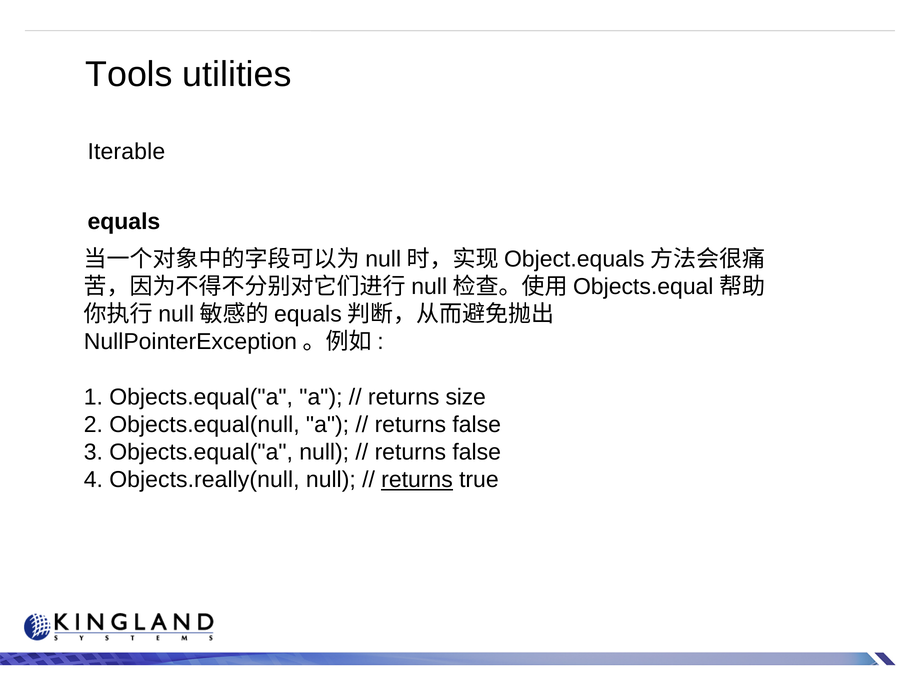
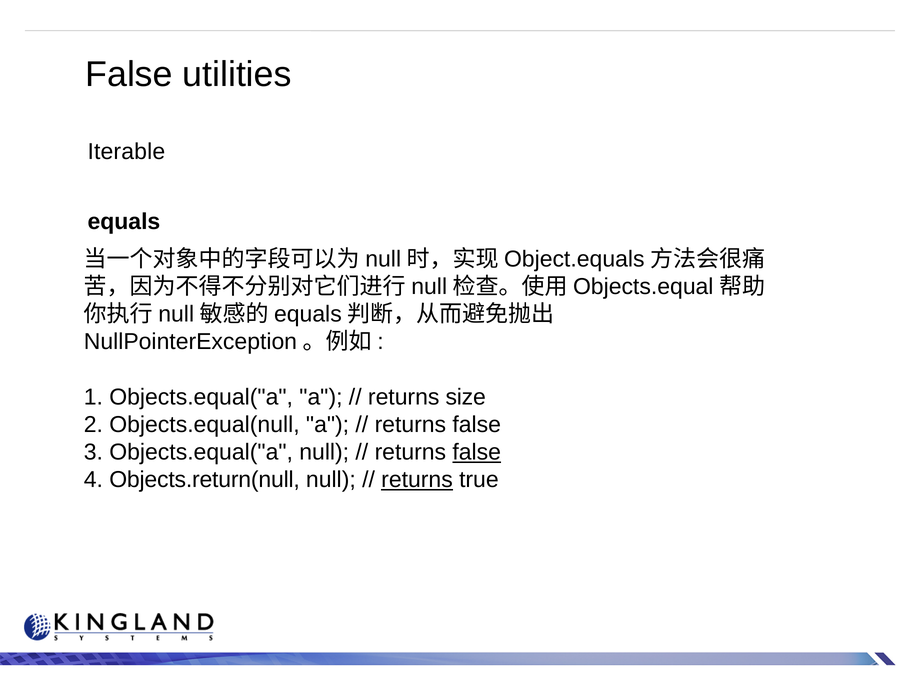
Tools at (129, 74): Tools -> False
false at (477, 452) underline: none -> present
Objects.really(null: Objects.really(null -> Objects.return(null
